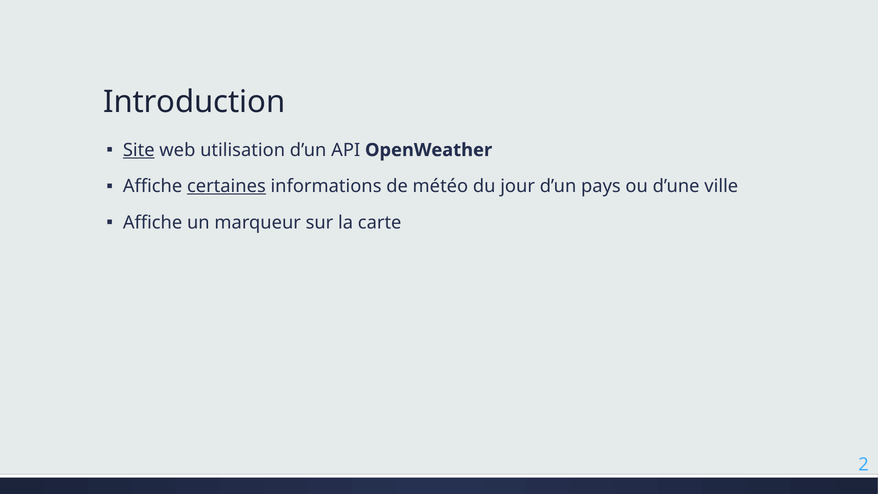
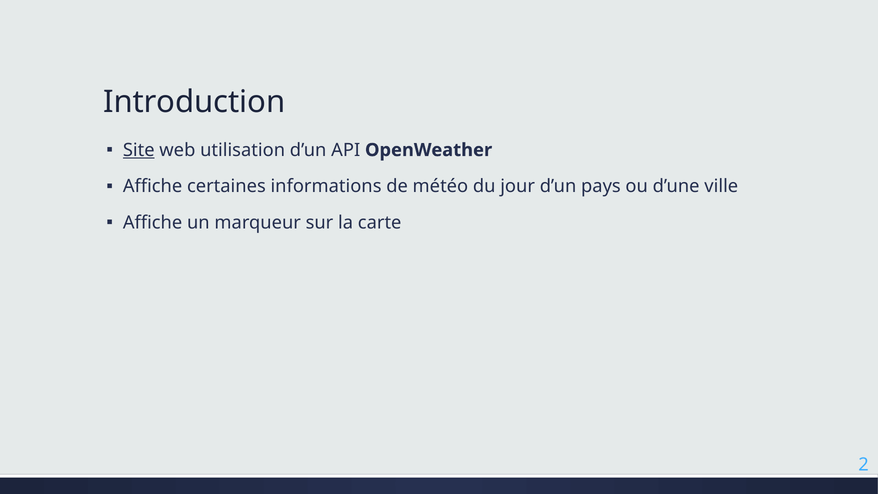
certaines underline: present -> none
